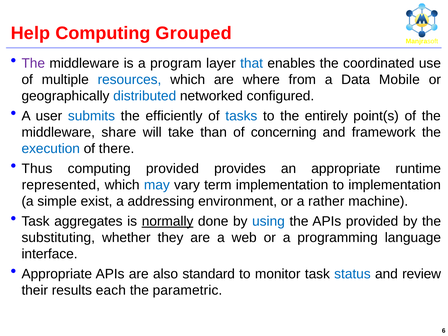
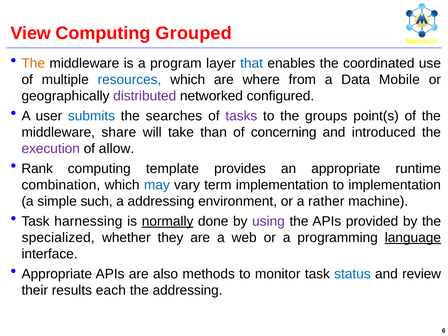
Help: Help -> View
The at (33, 63) colour: purple -> orange
distributed colour: blue -> purple
efficiently: efficiently -> searches
tasks colour: blue -> purple
entirely: entirely -> groups
framework: framework -> introduced
execution colour: blue -> purple
there: there -> allow
Thus: Thus -> Rank
computing provided: provided -> template
represented: represented -> combination
exist: exist -> such
aggregates: aggregates -> harnessing
using colour: blue -> purple
substituting: substituting -> specialized
language underline: none -> present
standard: standard -> methods
the parametric: parametric -> addressing
